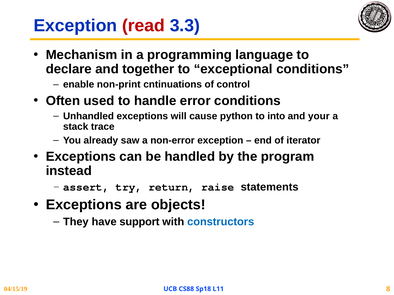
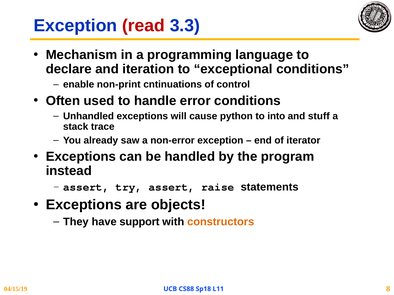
together: together -> iteration
your: your -> stuff
try return: return -> assert
constructors colour: blue -> orange
